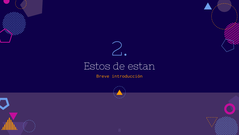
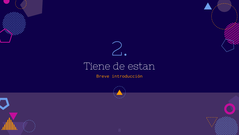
Estos: Estos -> Tiene
